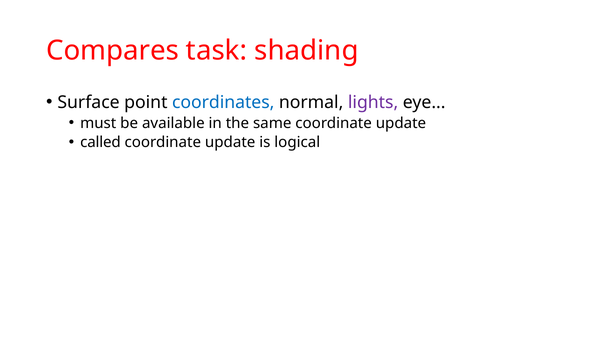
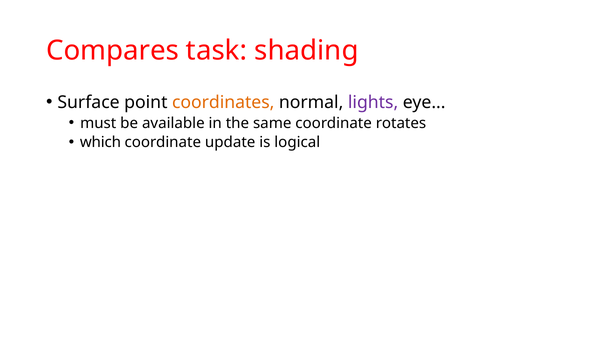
coordinates colour: blue -> orange
same coordinate update: update -> rotates
called: called -> which
